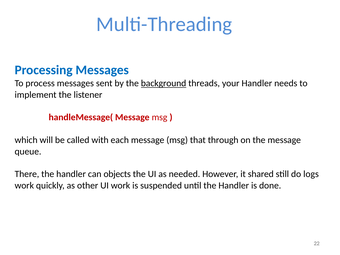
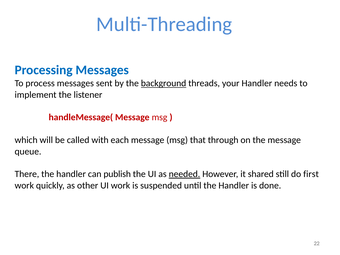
objects: objects -> publish
needed underline: none -> present
logs: logs -> first
